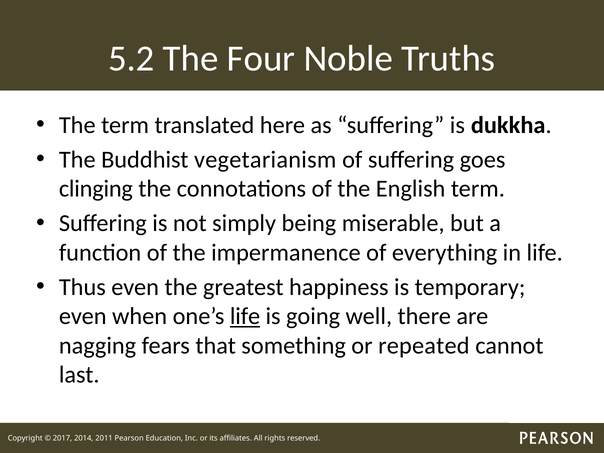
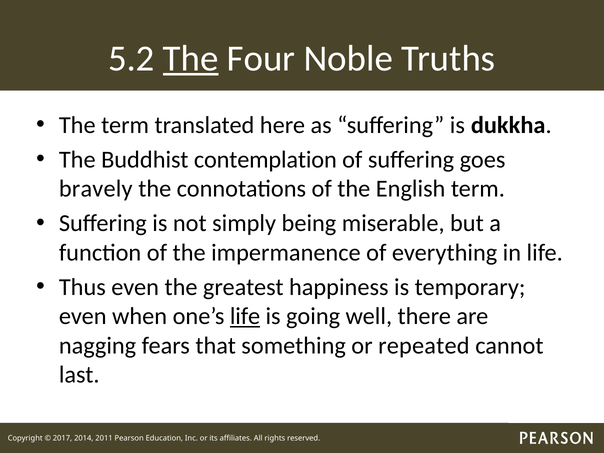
The at (191, 58) underline: none -> present
vegetarianism: vegetarianism -> contemplation
clinging: clinging -> bravely
